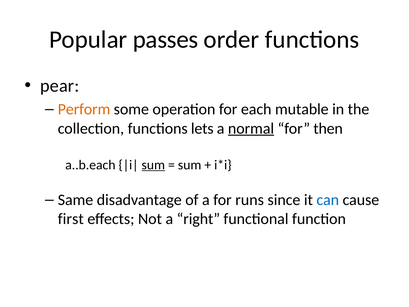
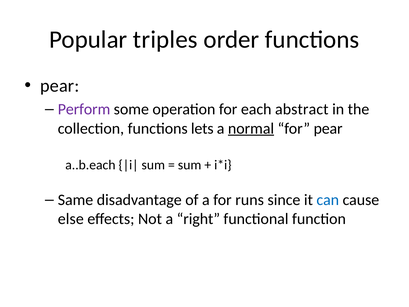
passes: passes -> triples
Perform colour: orange -> purple
mutable: mutable -> abstract
for then: then -> pear
sum at (153, 165) underline: present -> none
first: first -> else
